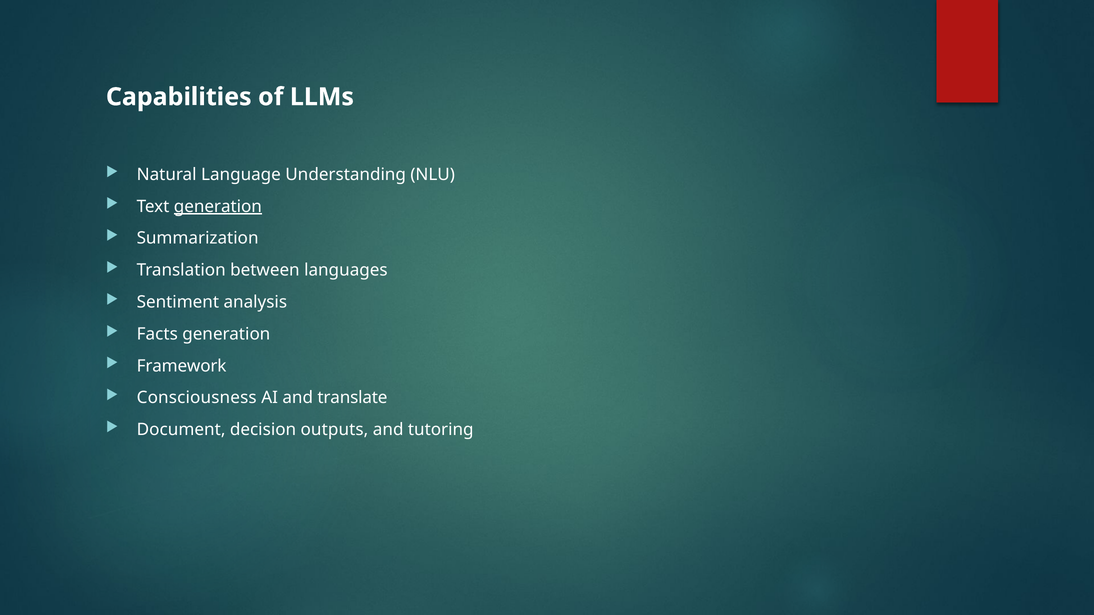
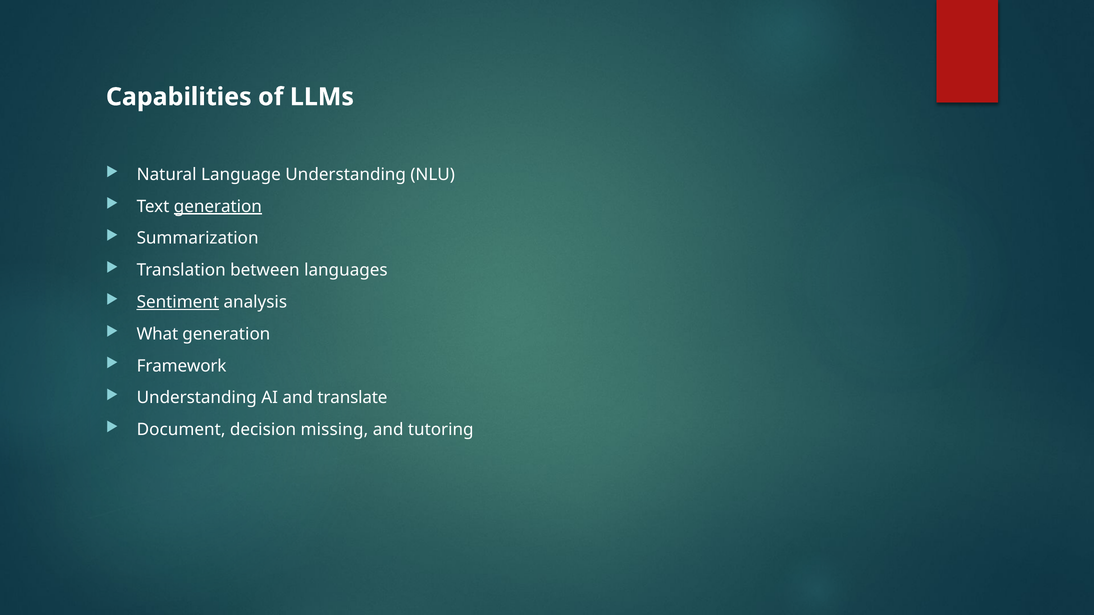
Sentiment underline: none -> present
Facts: Facts -> What
Consciousness at (197, 398): Consciousness -> Understanding
outputs: outputs -> missing
